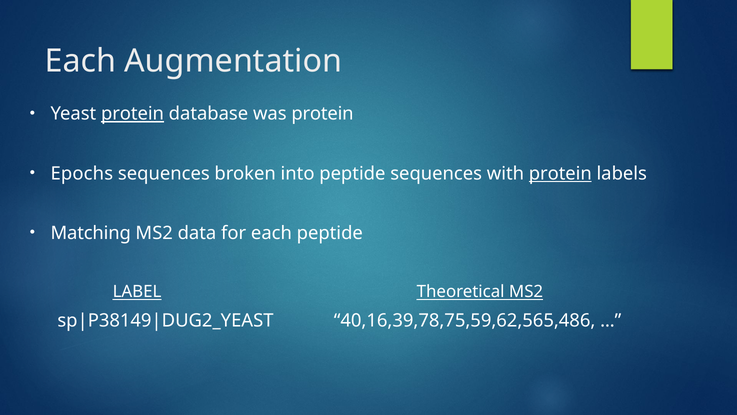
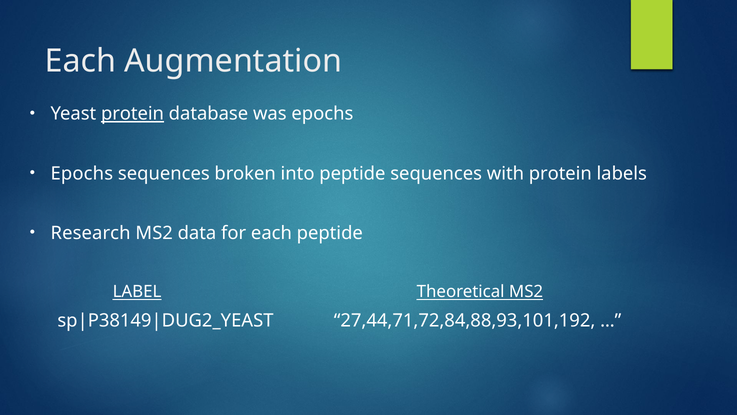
was protein: protein -> epochs
protein at (560, 173) underline: present -> none
Matching: Matching -> Research
40,16,39,78,75,59,62,565,486: 40,16,39,78,75,59,62,565,486 -> 27,44,71,72,84,88,93,101,192
